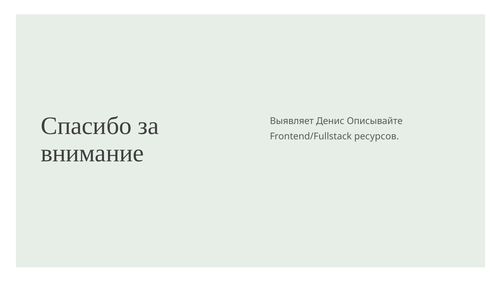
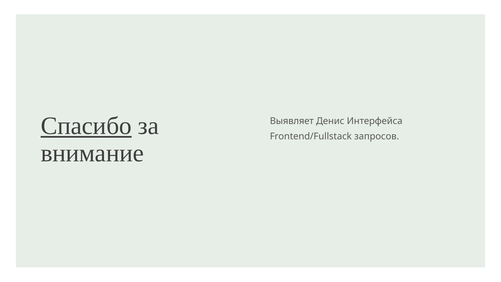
Спасибо underline: none -> present
Описывайте: Описывайте -> Интерфейса
ресурсов: ресурсов -> запросов
